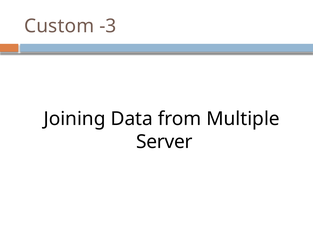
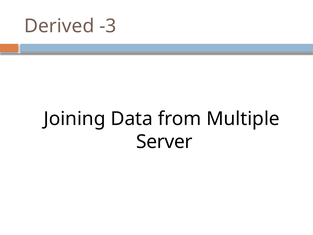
Custom: Custom -> Derived
